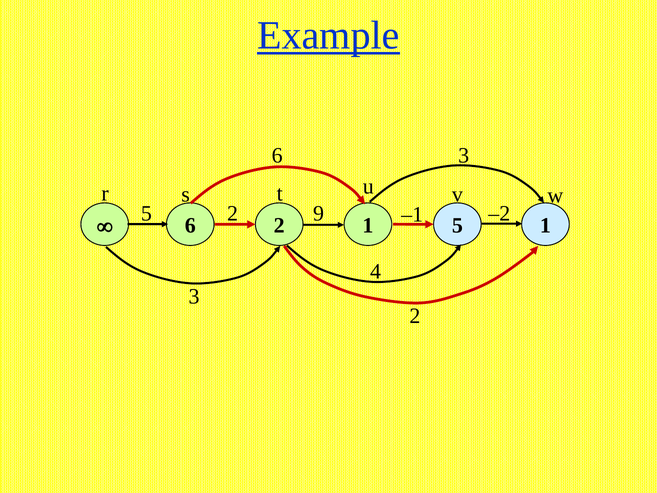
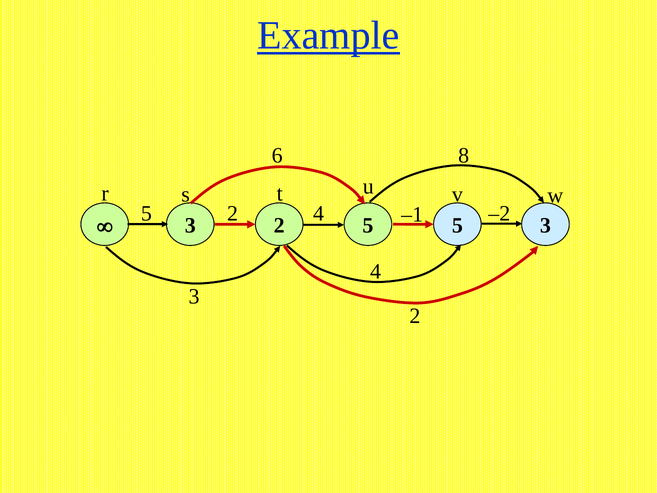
6 3: 3 -> 8
5 2 9: 9 -> 4
6 at (190, 226): 6 -> 3
2 1: 1 -> 5
5 1: 1 -> 3
